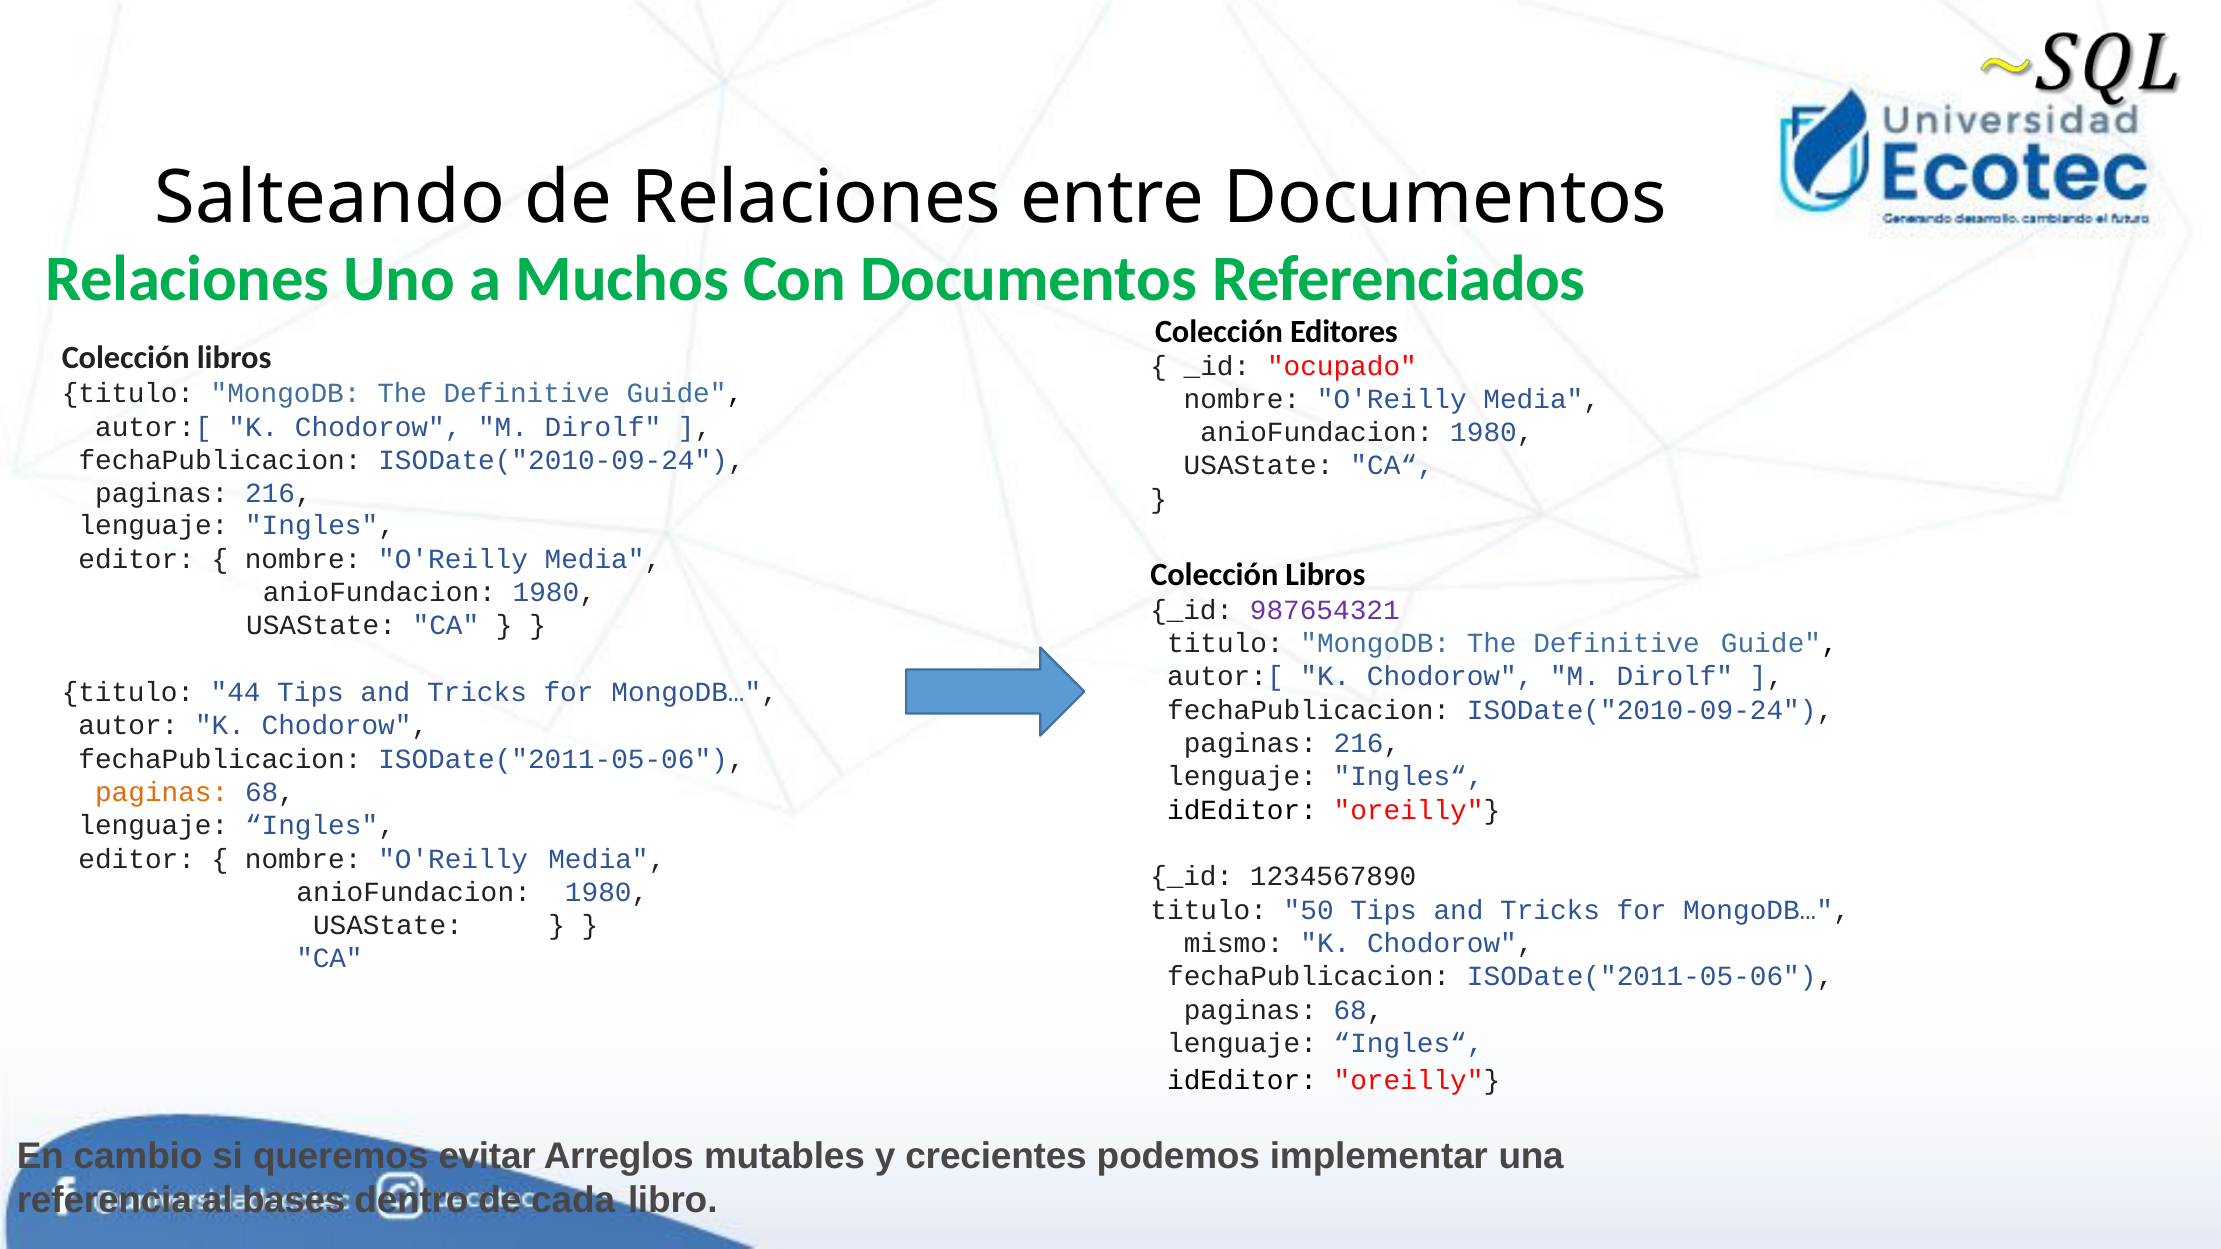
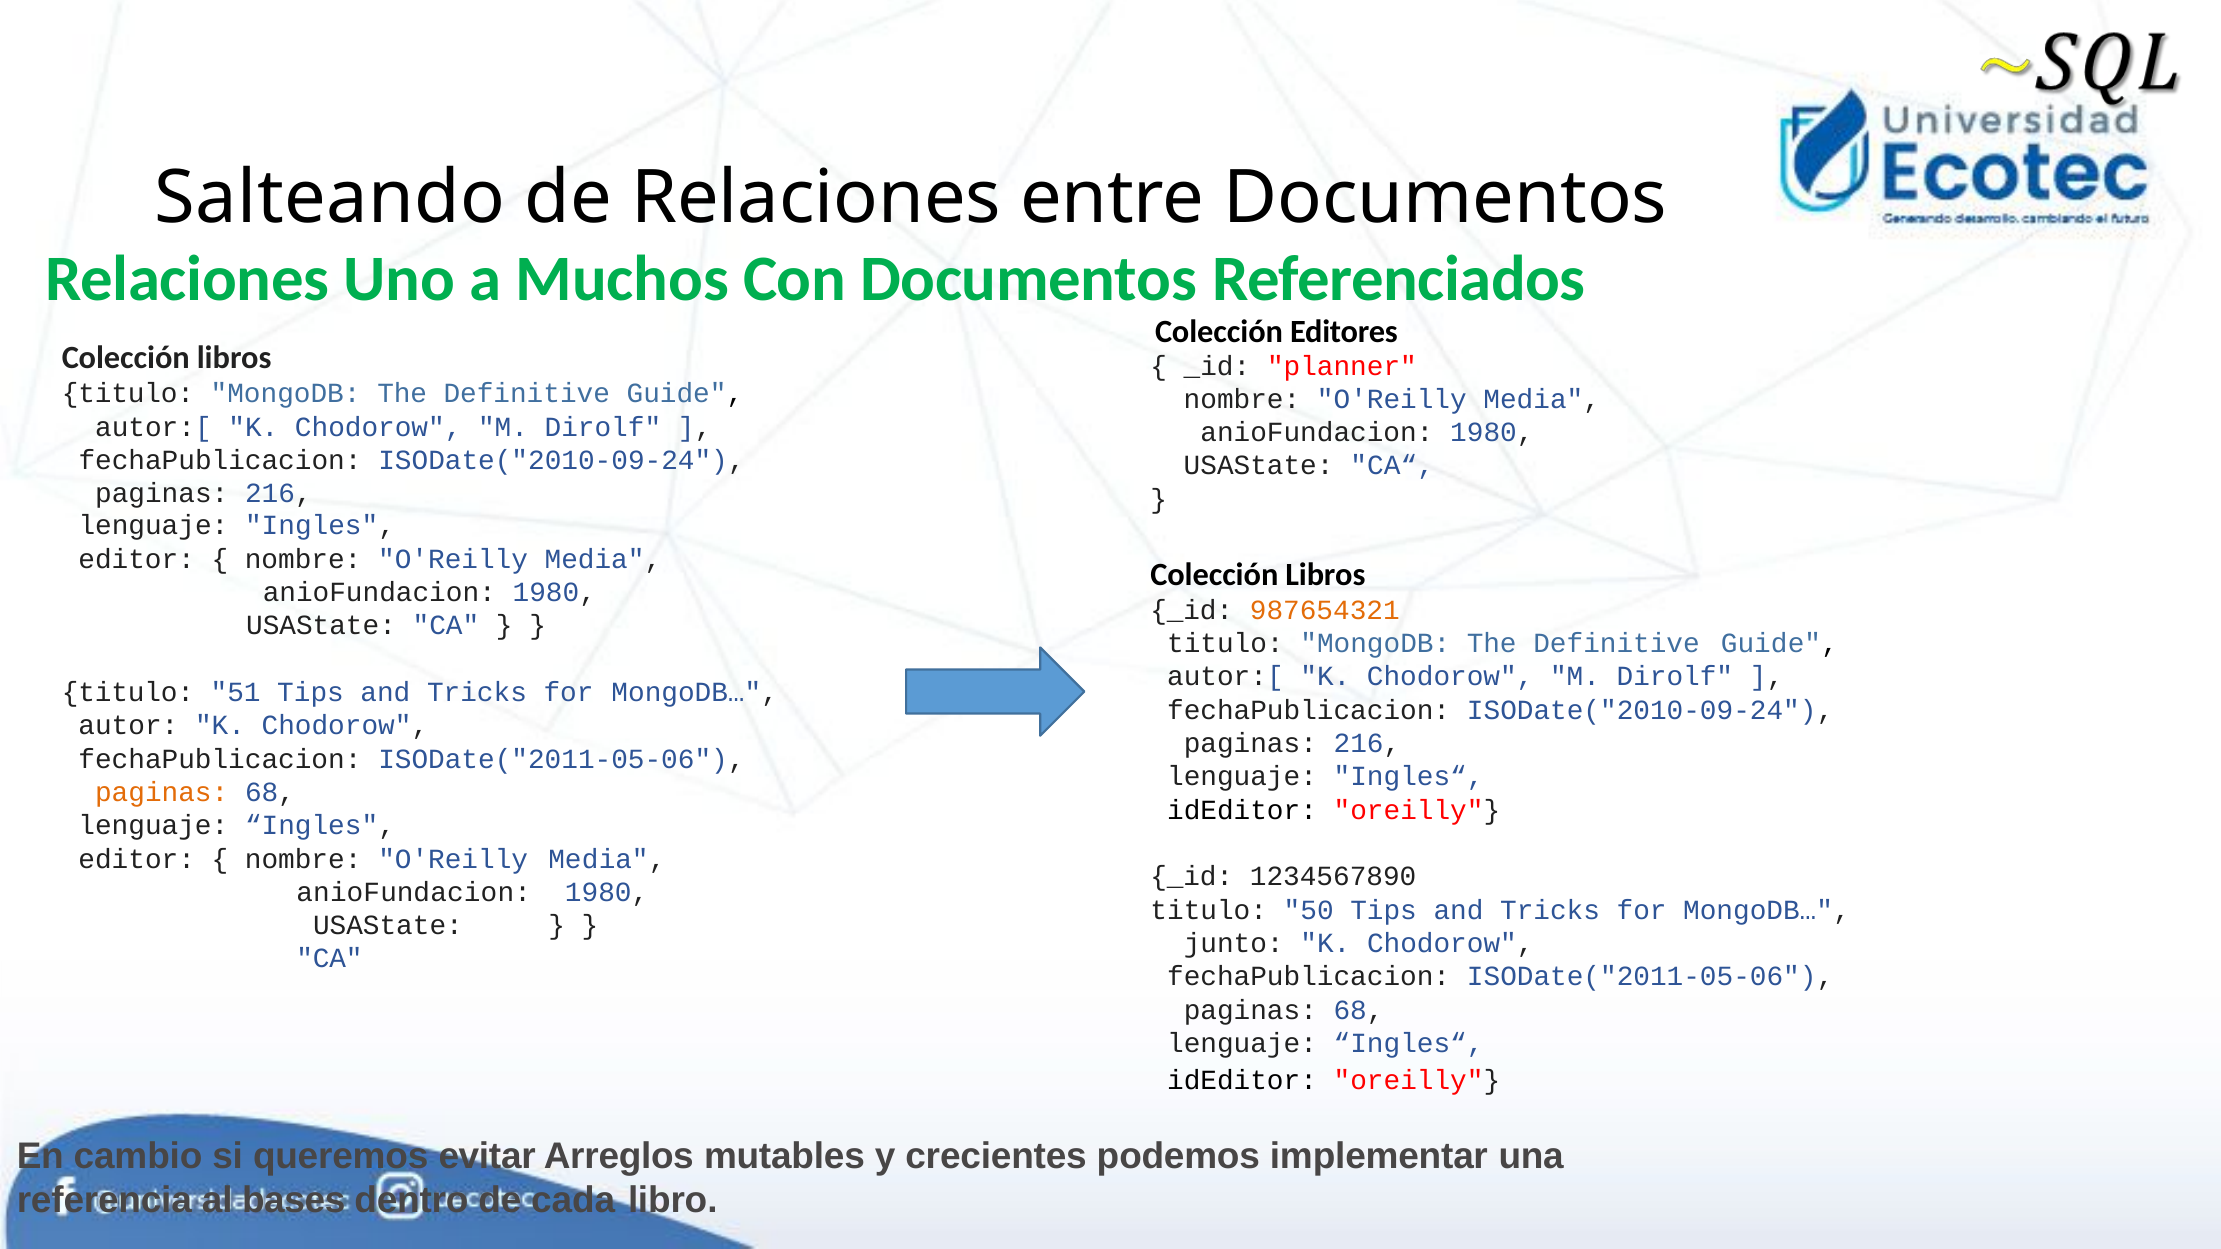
ocupado: ocupado -> planner
987654321 colour: purple -> orange
44: 44 -> 51
mismo: mismo -> junto
